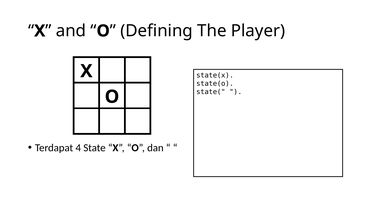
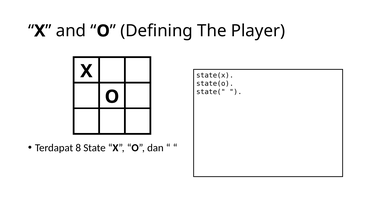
4: 4 -> 8
